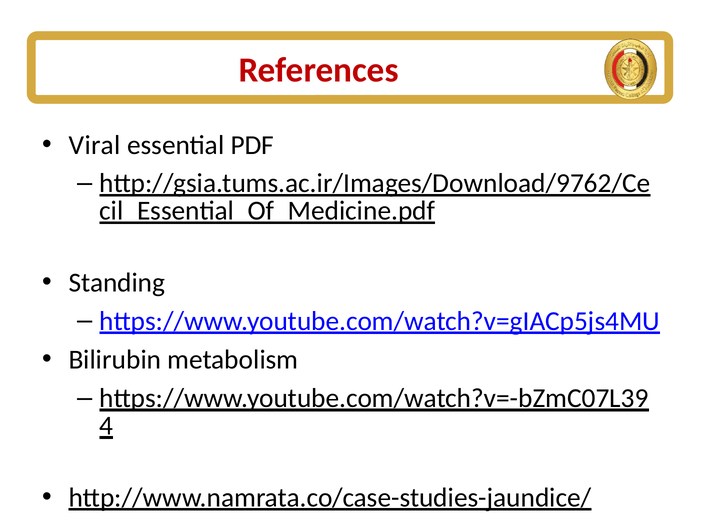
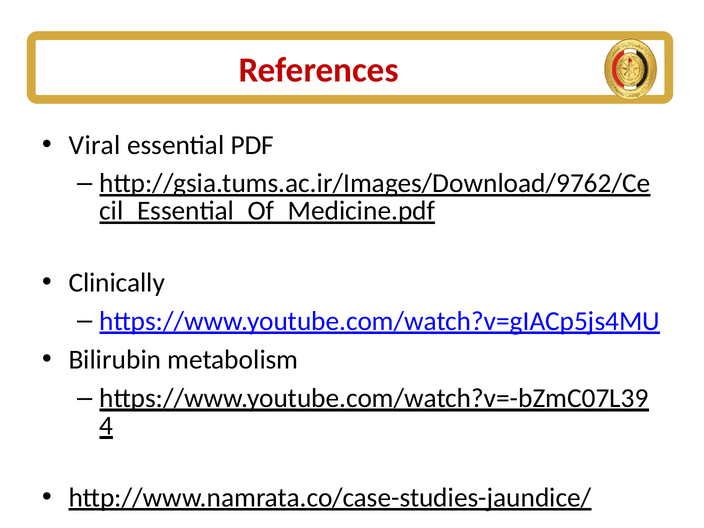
Standing: Standing -> Clinically
